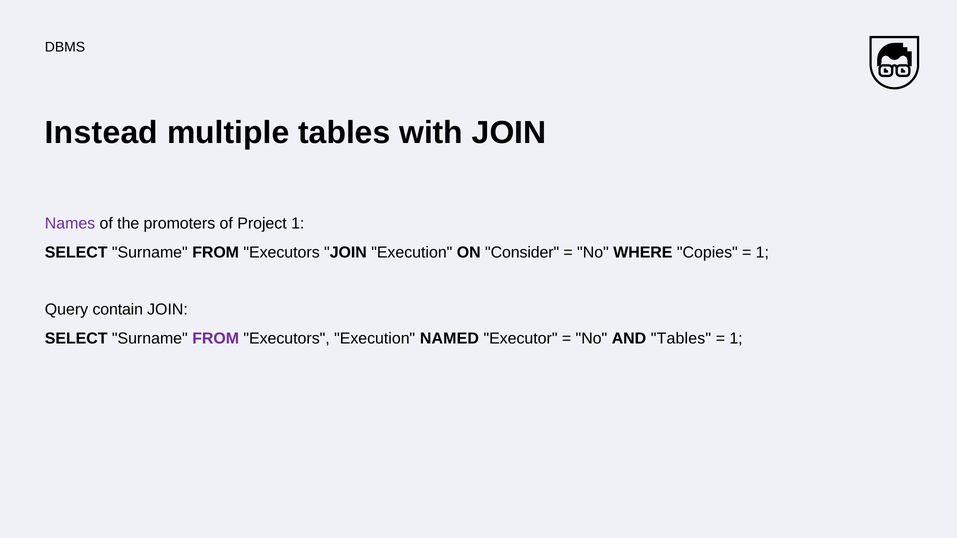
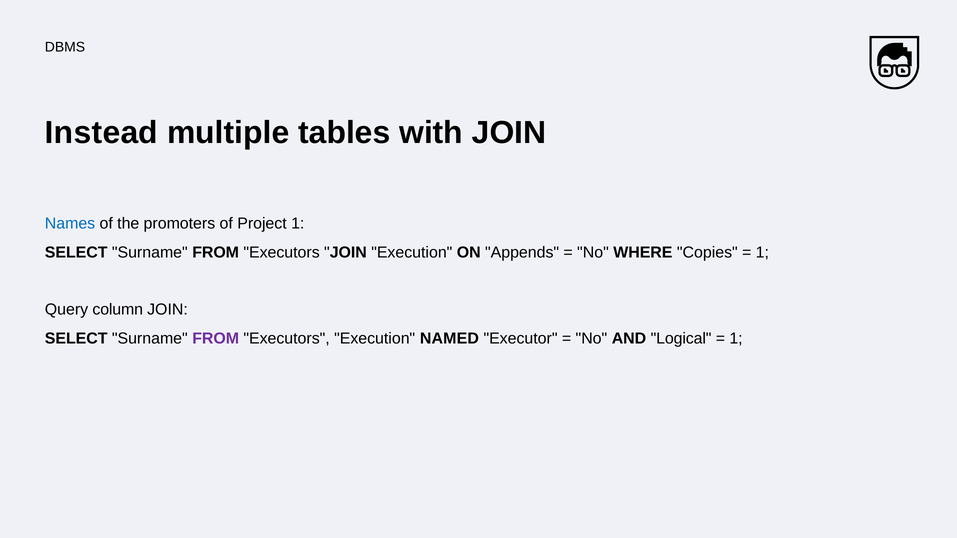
Names colour: purple -> blue
Consider: Consider -> Appends
contain: contain -> column
AND Tables: Tables -> Logical
